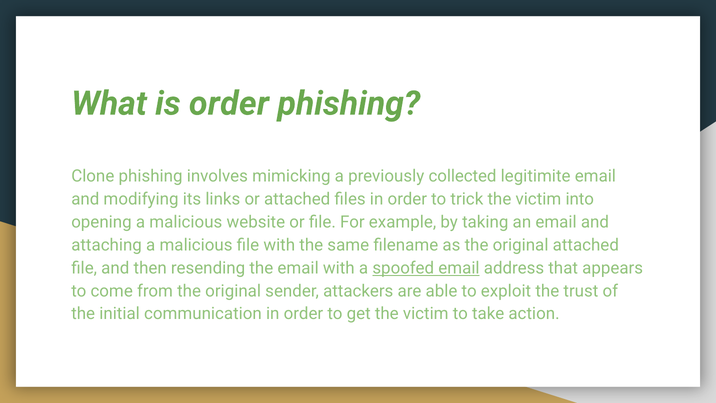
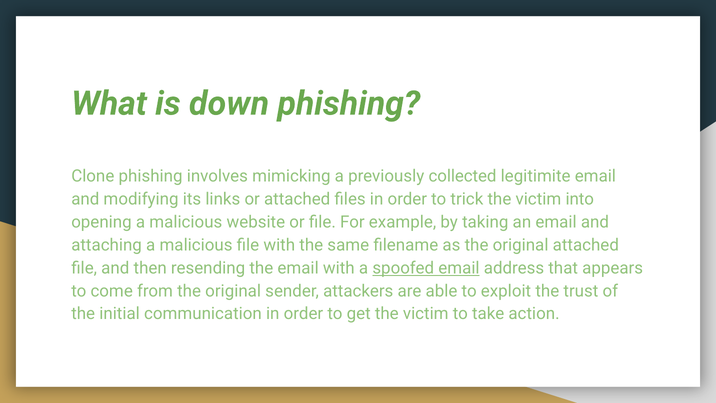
is order: order -> down
